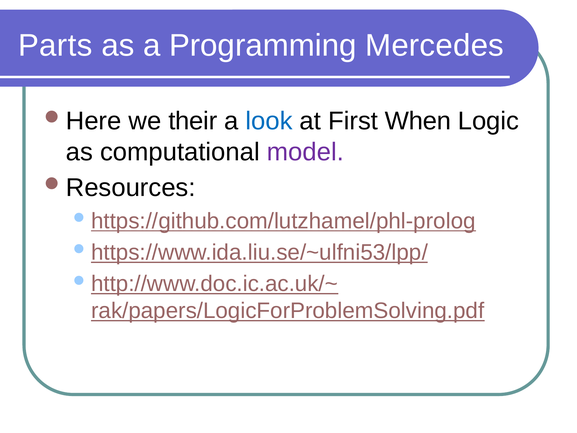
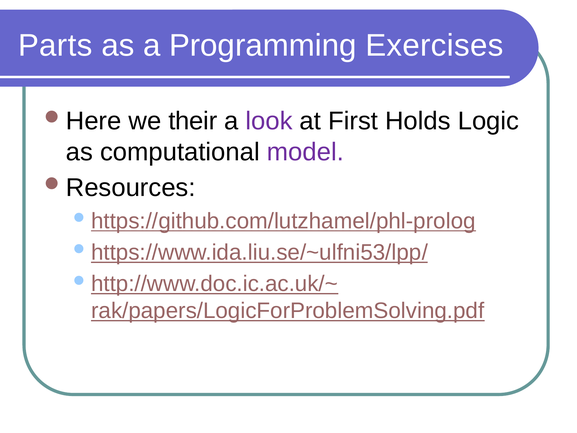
Mercedes: Mercedes -> Exercises
look colour: blue -> purple
When: When -> Holds
